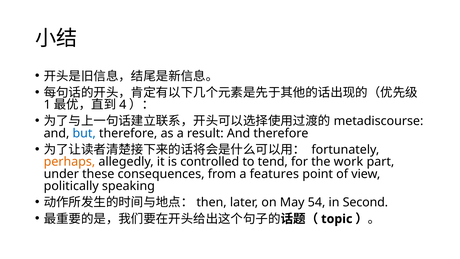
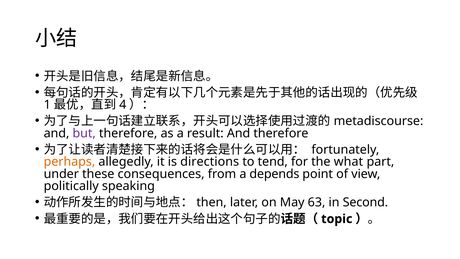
but colour: blue -> purple
controlled: controlled -> directions
work: work -> what
features: features -> depends
54: 54 -> 63
